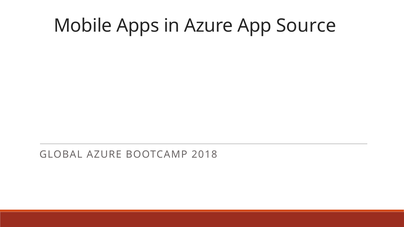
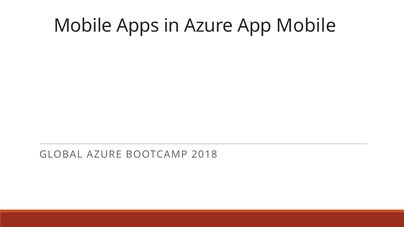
App Source: Source -> Mobile
